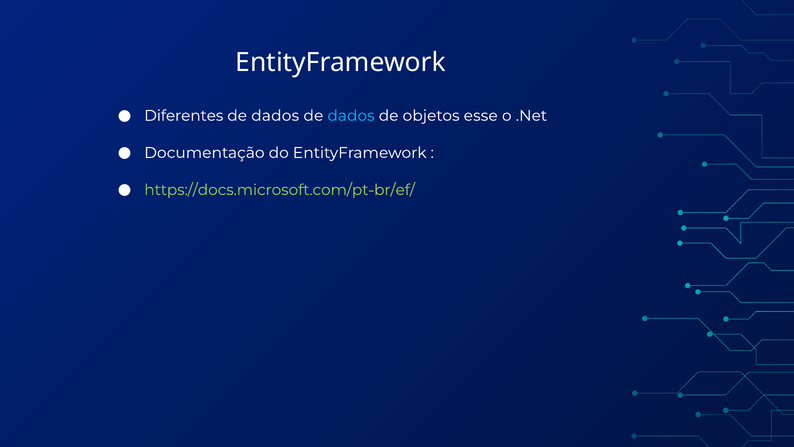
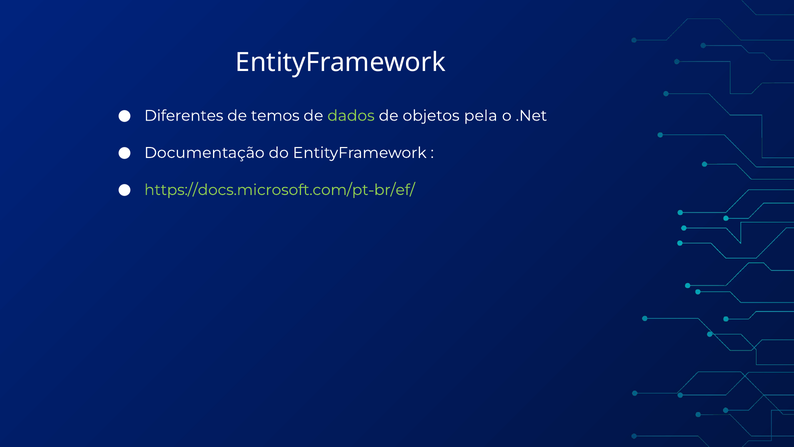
dados at (275, 116): dados -> temos
dados at (351, 116) colour: light blue -> light green
esse: esse -> pela
